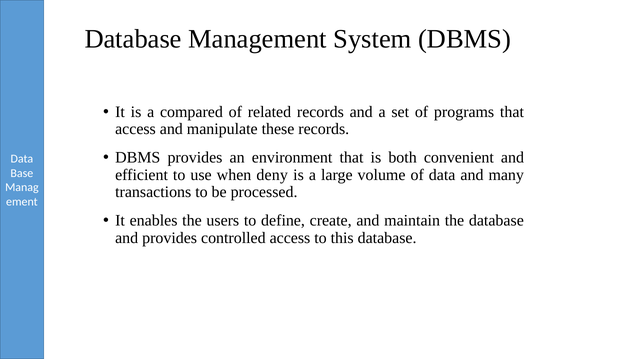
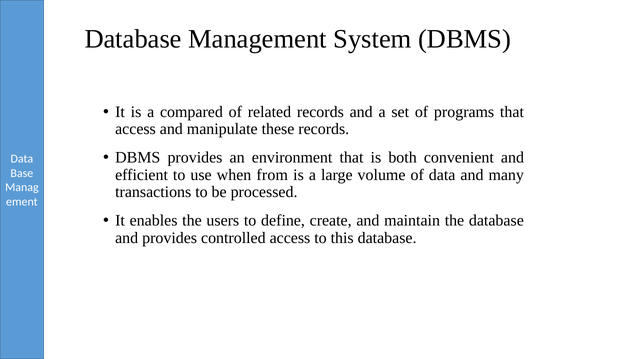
deny: deny -> from
